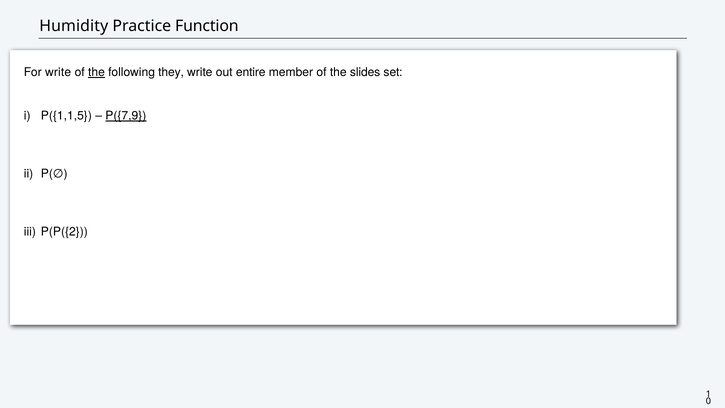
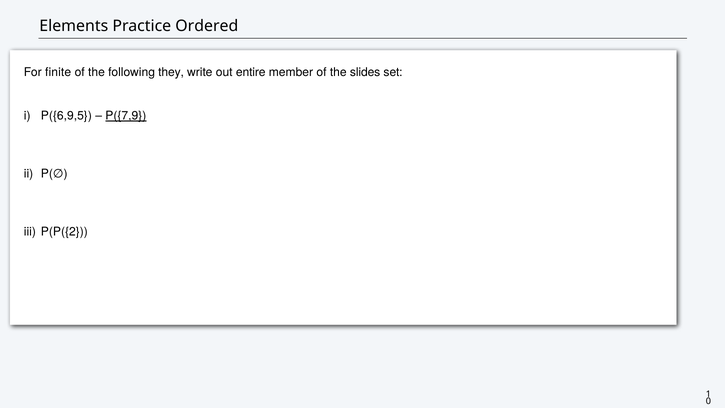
Humidity: Humidity -> Elements
Function: Function -> Ordered
For write: write -> finite
the at (96, 72) underline: present -> none
P({1,1,5: P({1,1,5 -> P({6,9,5
